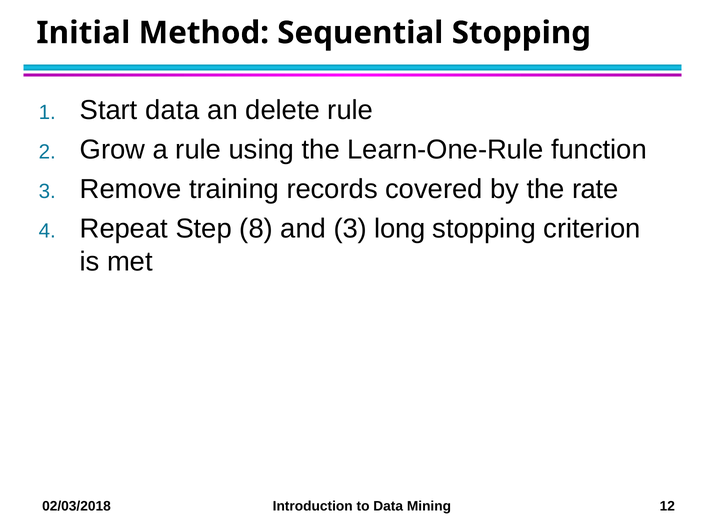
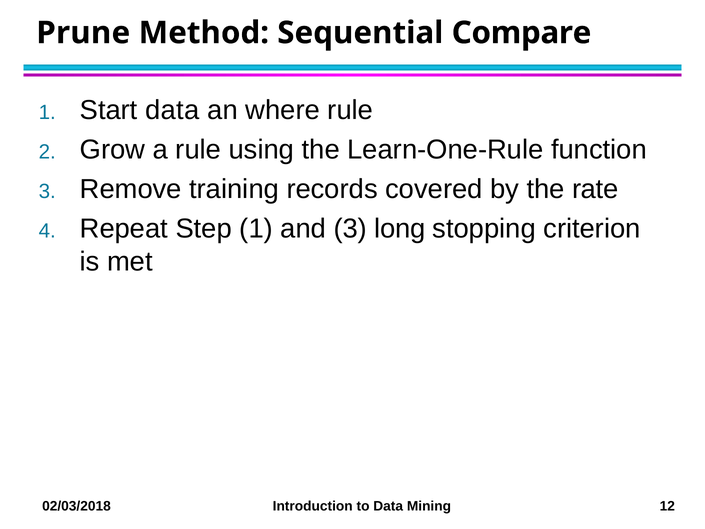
Initial: Initial -> Prune
Sequential Stopping: Stopping -> Compare
delete: delete -> where
Step 8: 8 -> 1
